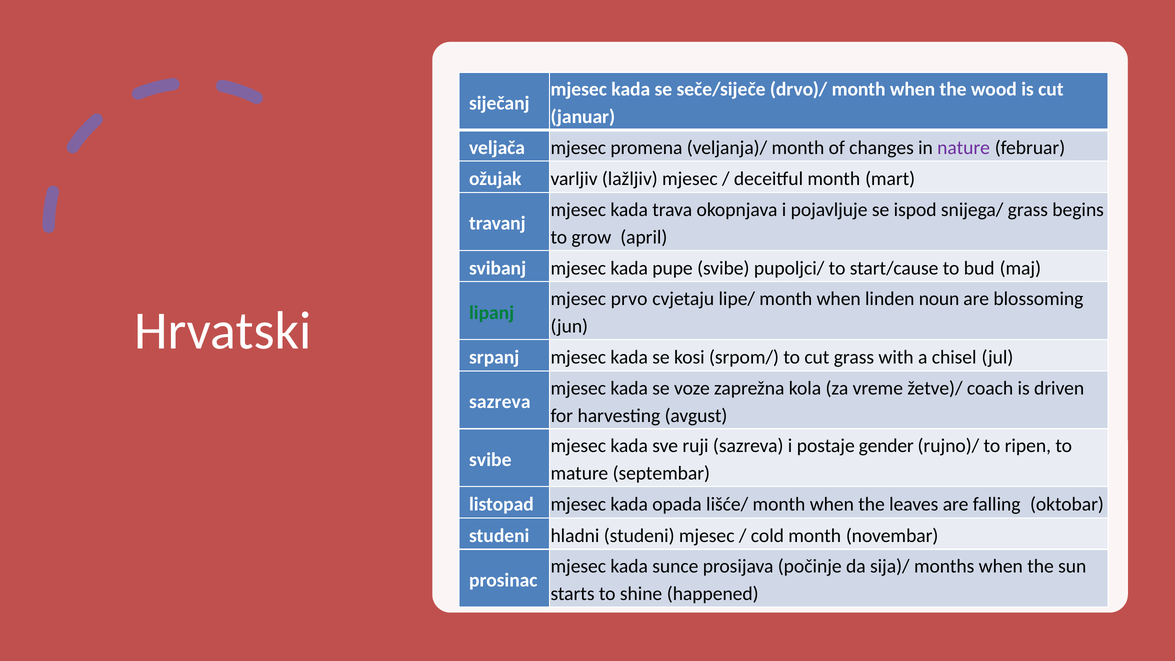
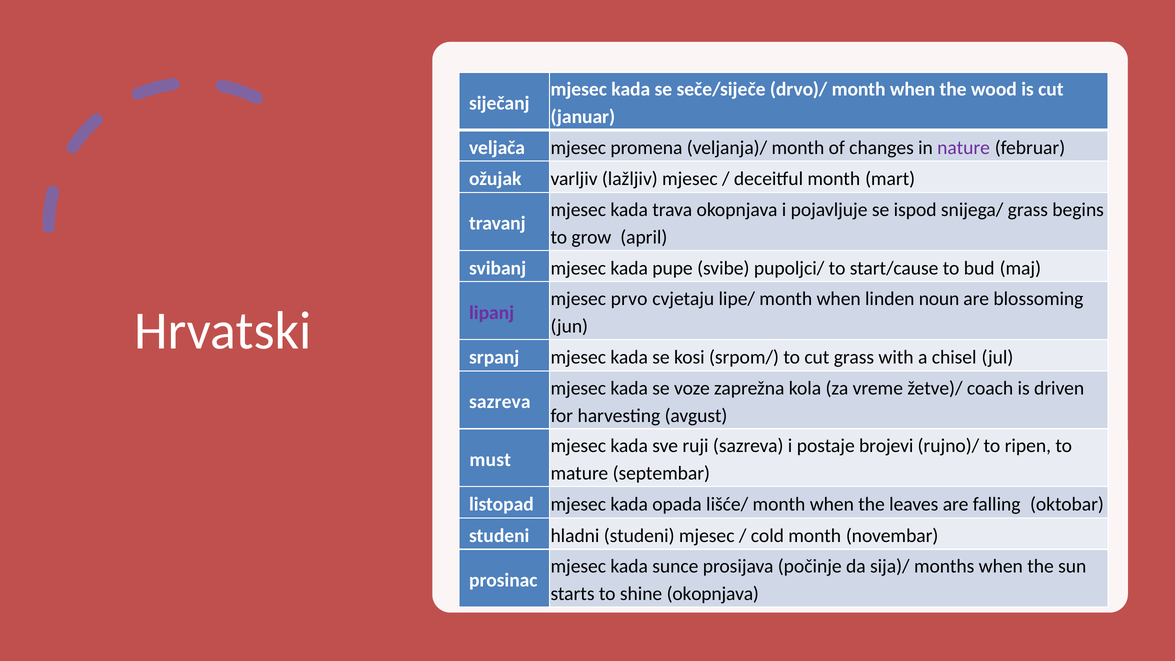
lipanj colour: green -> purple
gender: gender -> brojevi
svibe at (490, 460): svibe -> must
shine happened: happened -> okopnjava
